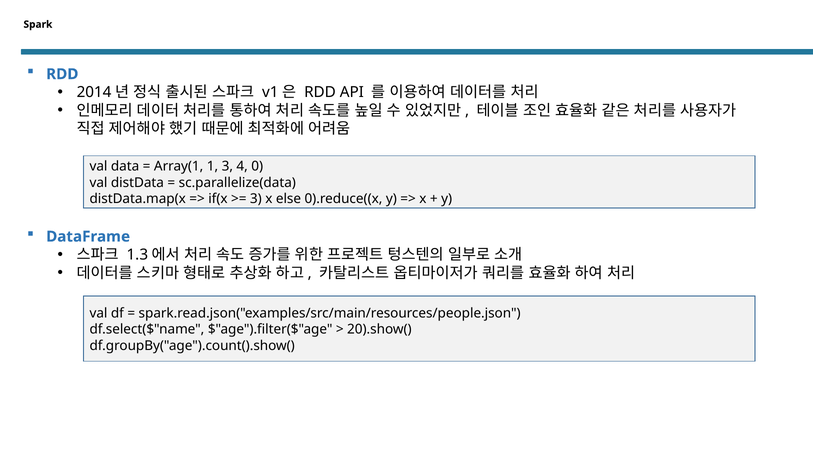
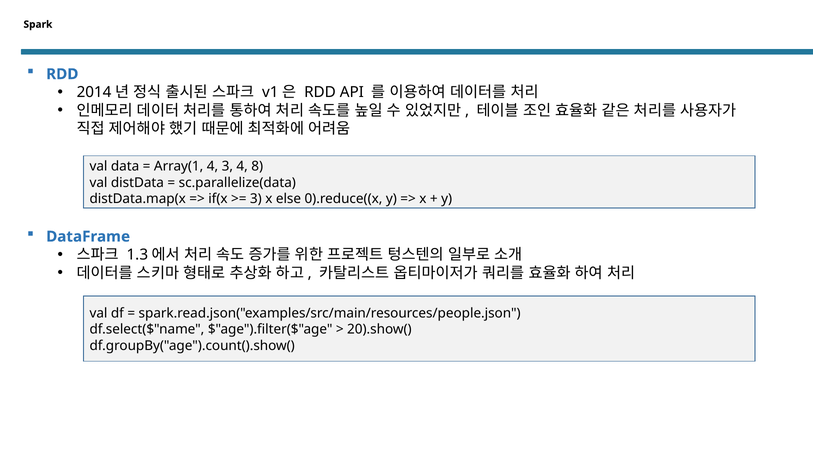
Array(1 1: 1 -> 4
0: 0 -> 8
